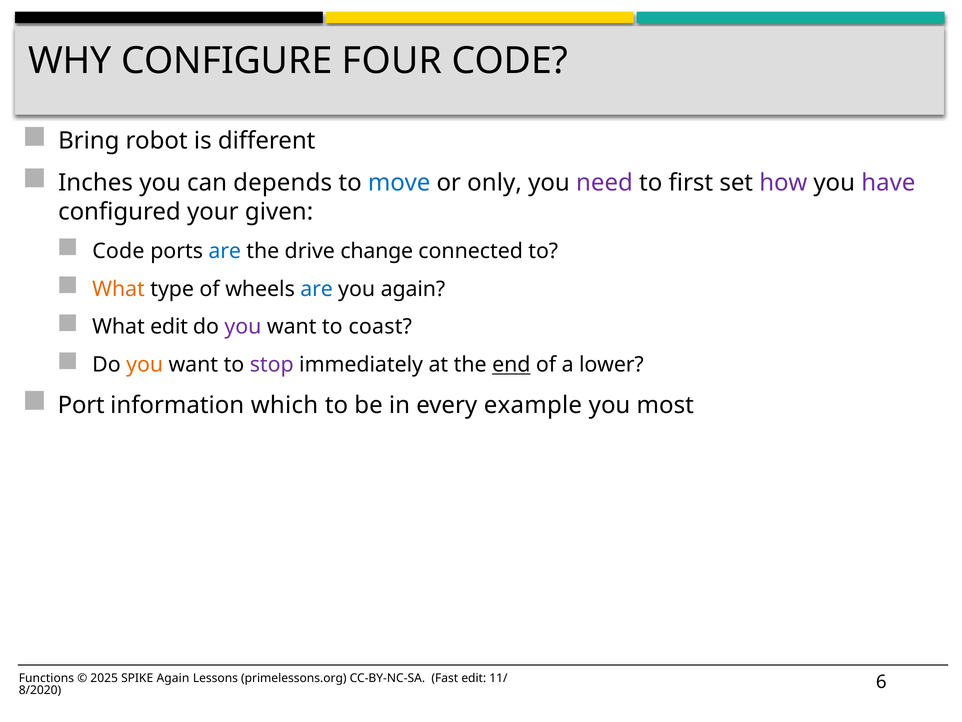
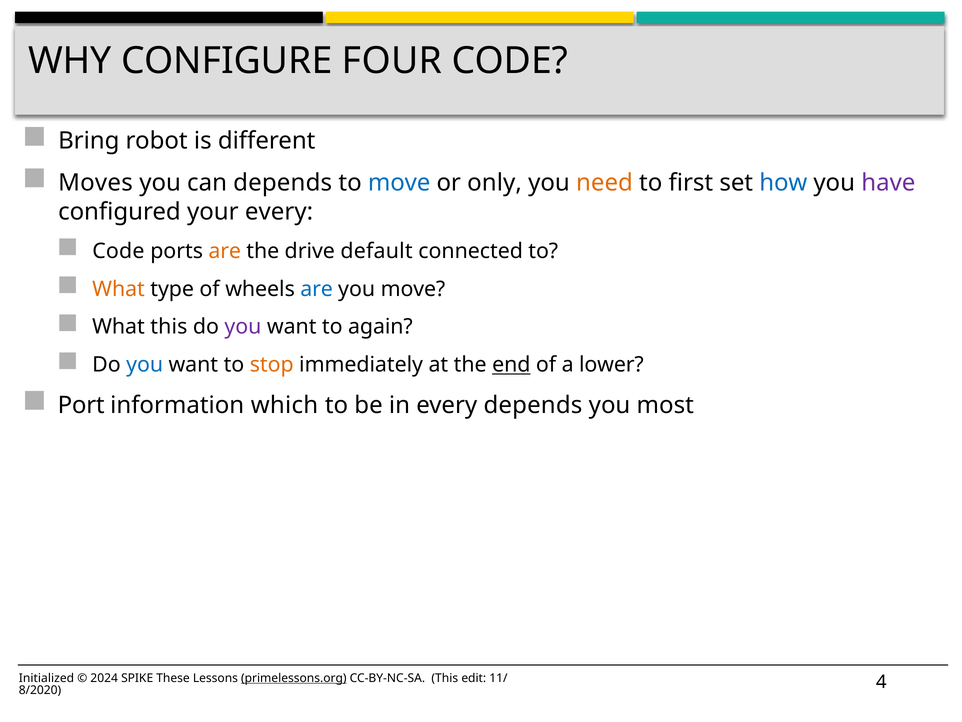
Inches: Inches -> Moves
need colour: purple -> orange
how colour: purple -> blue
your given: given -> every
are at (225, 251) colour: blue -> orange
change: change -> default
you again: again -> move
What edit: edit -> this
coast: coast -> again
you at (145, 365) colour: orange -> blue
stop colour: purple -> orange
every example: example -> depends
Functions: Functions -> Initialized
2025: 2025 -> 2024
SPIKE Again: Again -> These
primelessons.org underline: none -> present
CC-BY-NC-SA Fast: Fast -> This
6: 6 -> 4
